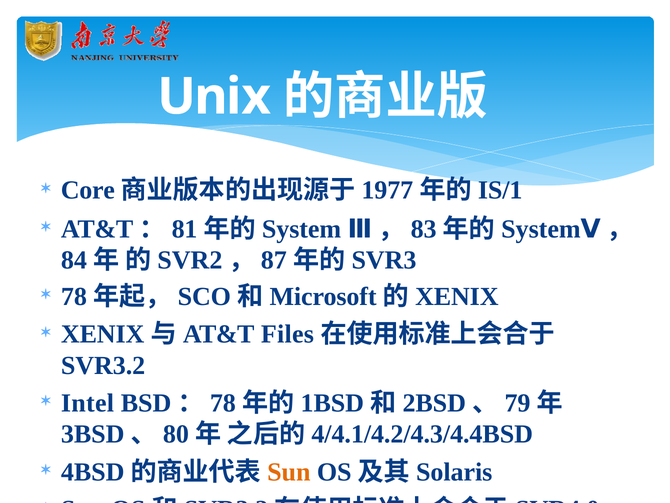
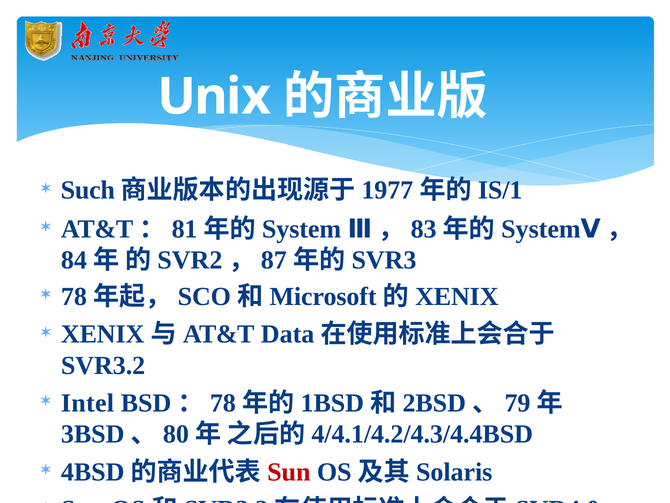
Core: Core -> Such
Files: Files -> Data
Sun at (289, 472) colour: orange -> red
